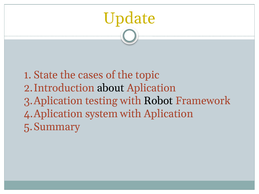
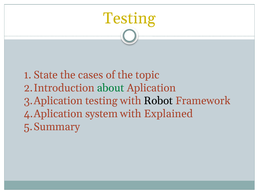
Update at (129, 18): Update -> Testing
about colour: black -> green
with Aplication: Aplication -> Explained
